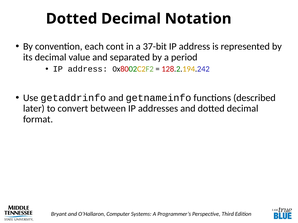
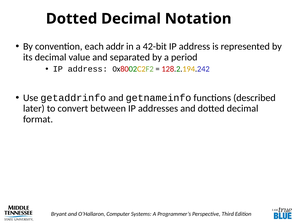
cont: cont -> addr
37-bit: 37-bit -> 42-bit
